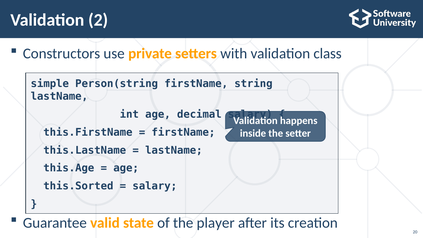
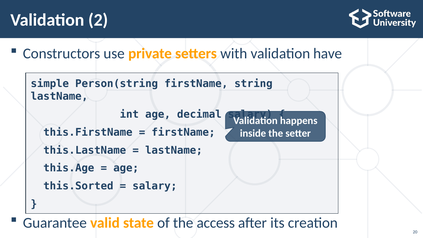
class: class -> have
player: player -> access
